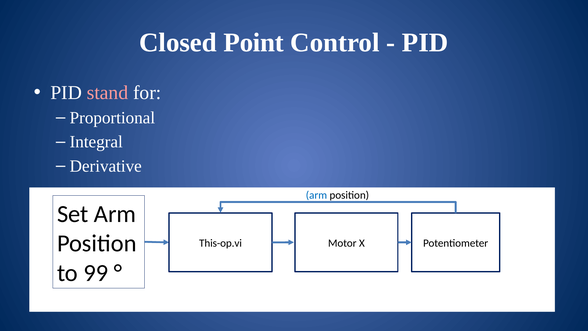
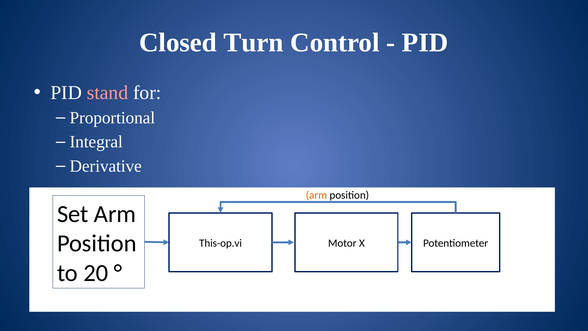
Point: Point -> Turn
arm at (316, 195) colour: blue -> orange
99: 99 -> 20
